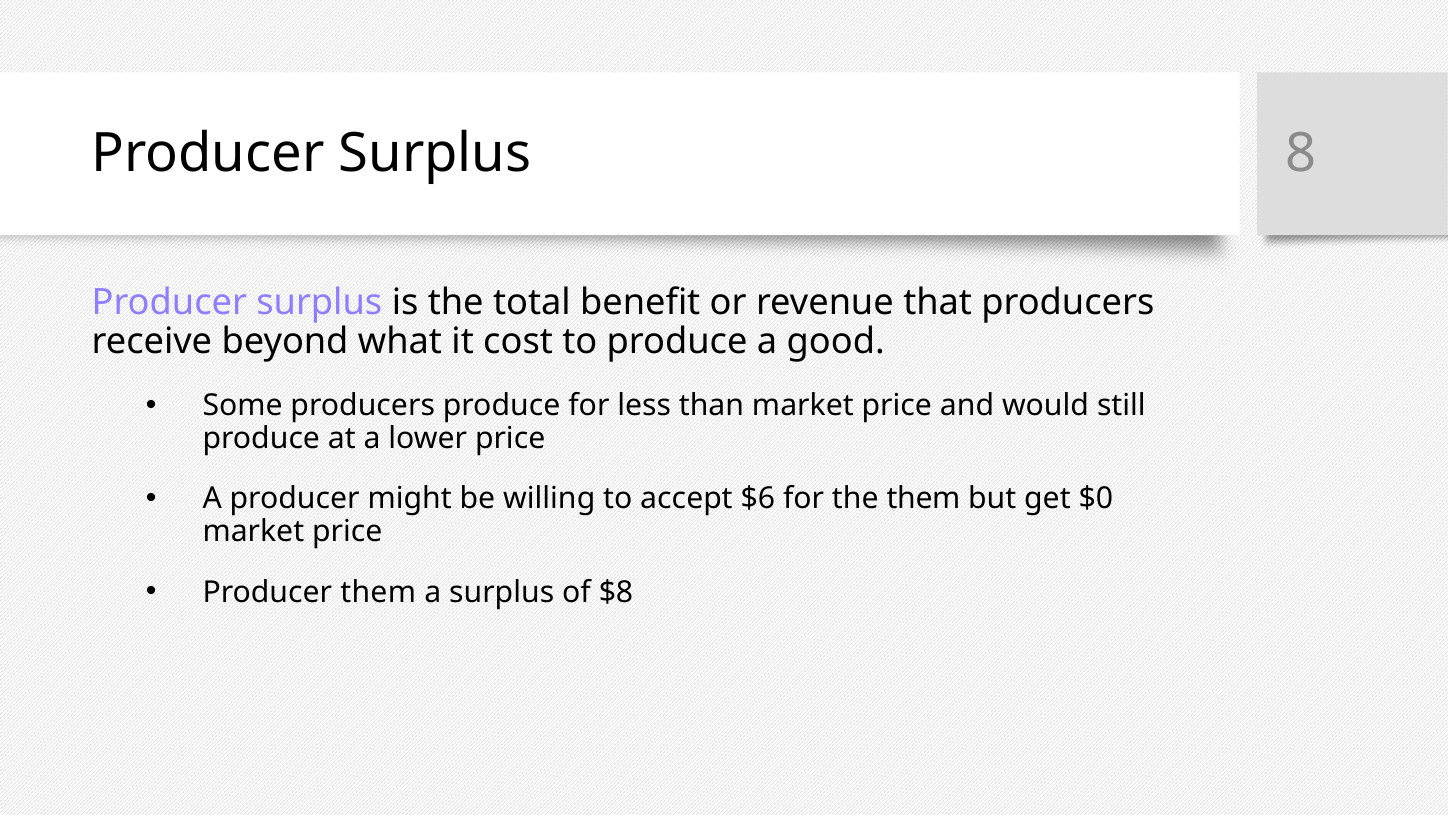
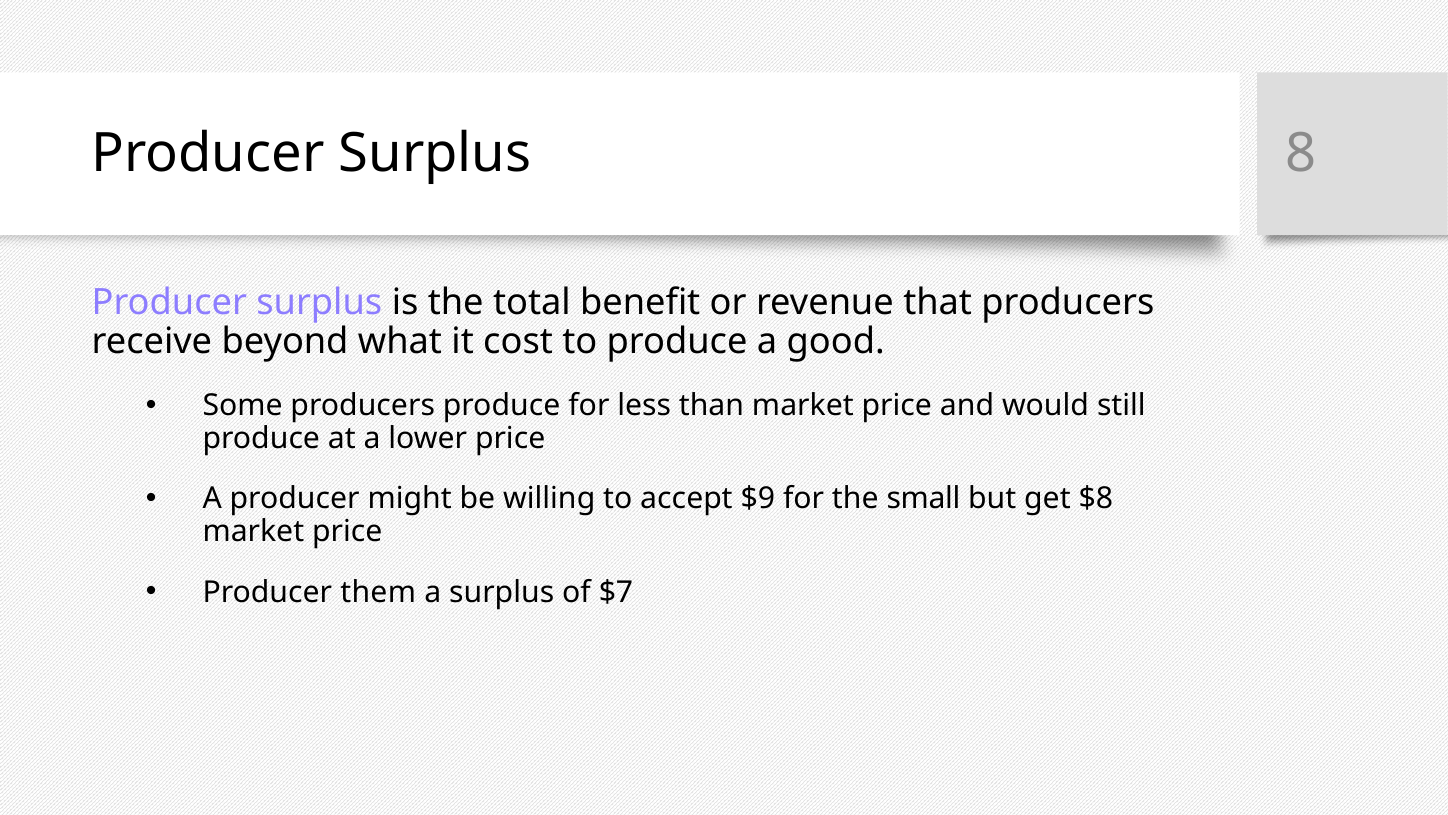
$6: $6 -> $9
the them: them -> small
$0: $0 -> $8
$8: $8 -> $7
